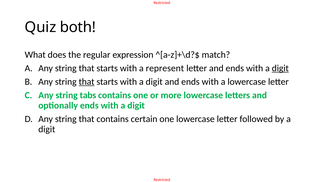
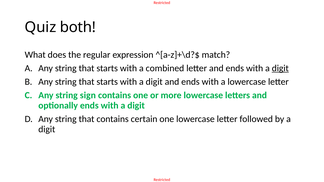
represent: represent -> combined
that at (87, 82) underline: present -> none
tabs: tabs -> sign
